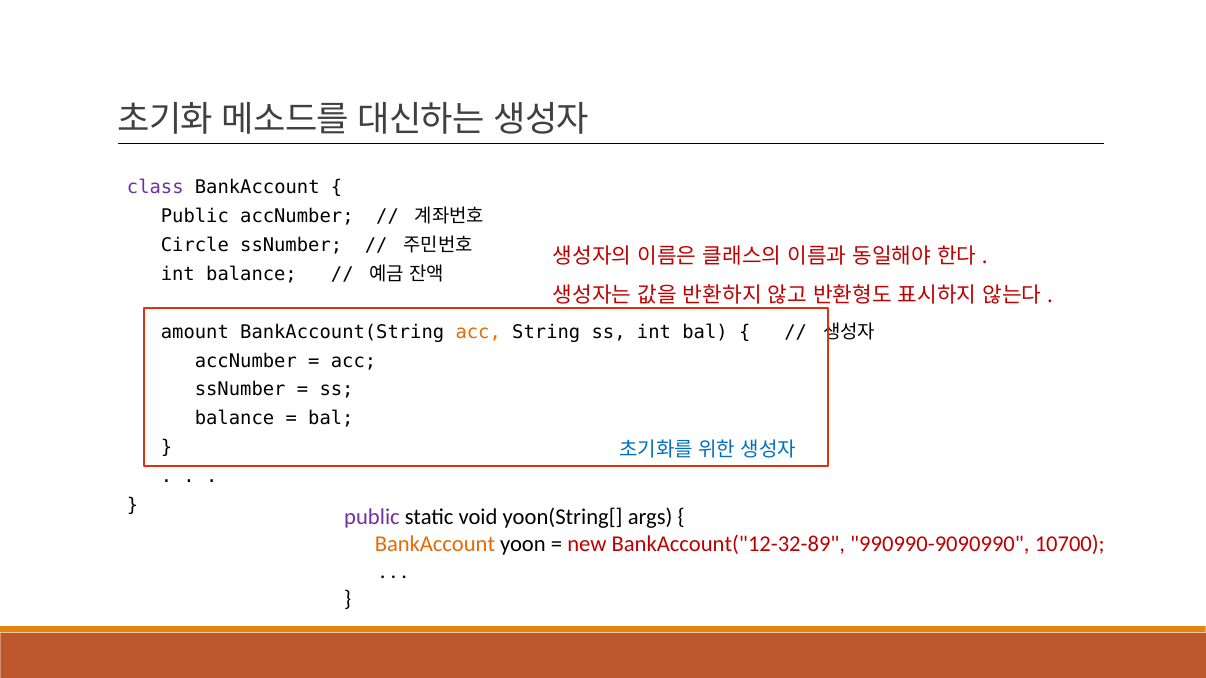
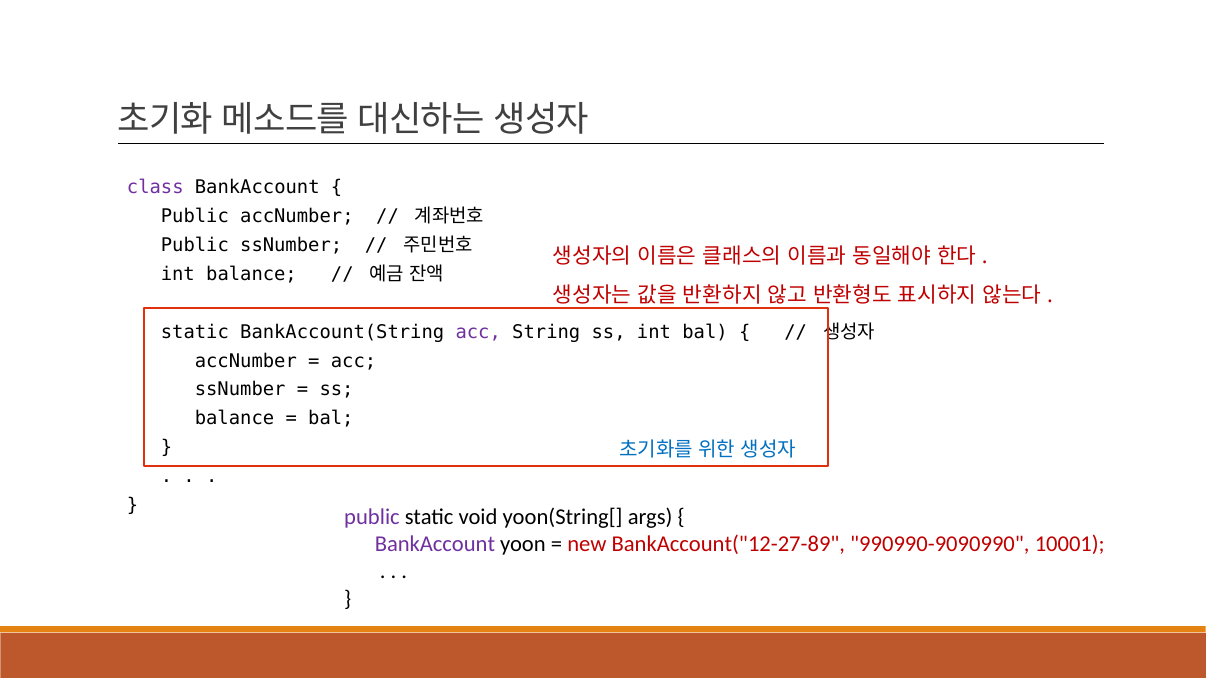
Circle at (195, 246): Circle -> Public
amount at (195, 332): amount -> static
acc at (478, 332) colour: orange -> purple
BankAccount at (435, 545) colour: orange -> purple
BankAccount("12-32-89: BankAccount("12-32-89 -> BankAccount("12-27-89
10700: 10700 -> 10001
